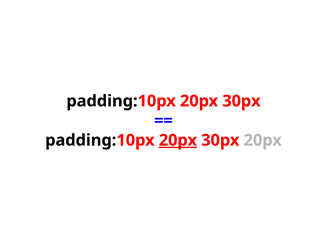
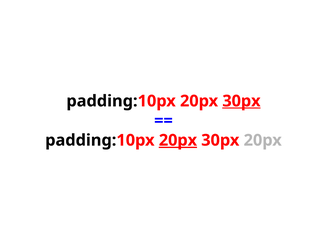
30px at (241, 101) underline: none -> present
